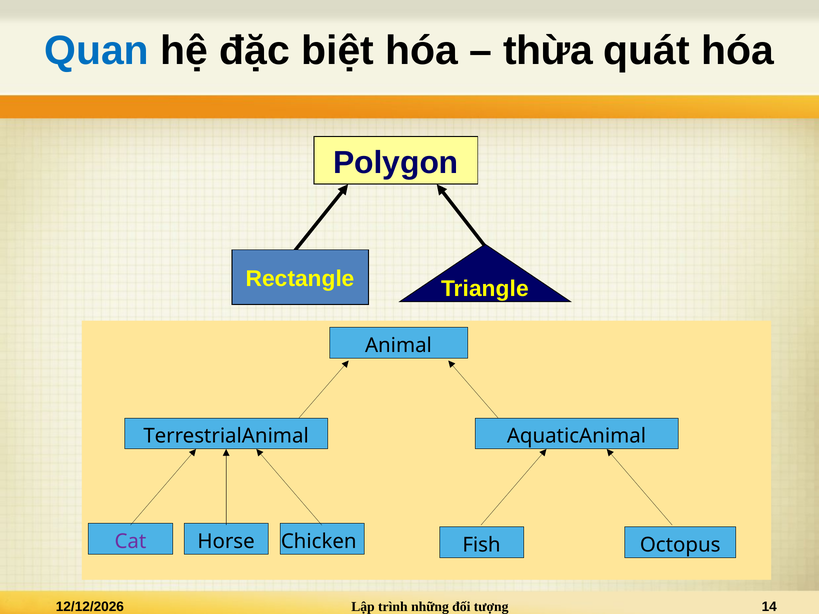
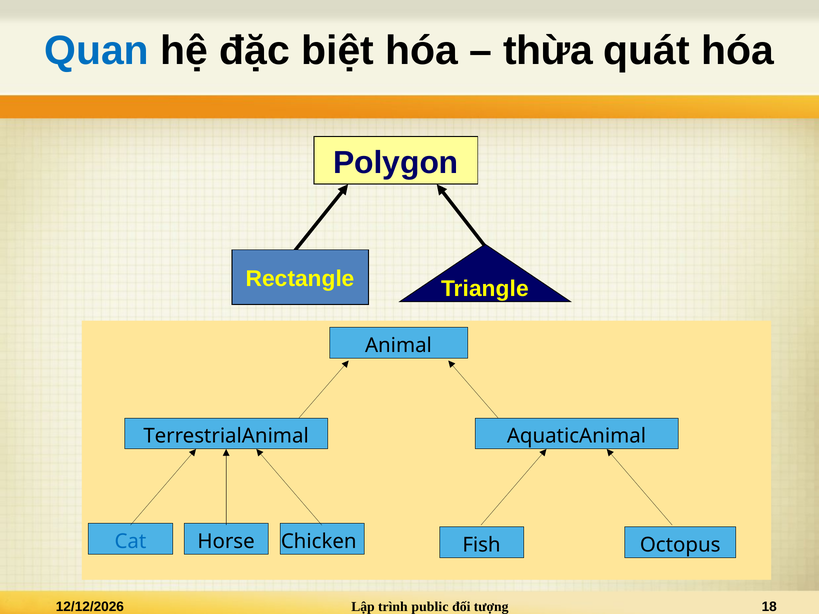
Cat colour: purple -> blue
những: những -> public
14: 14 -> 18
